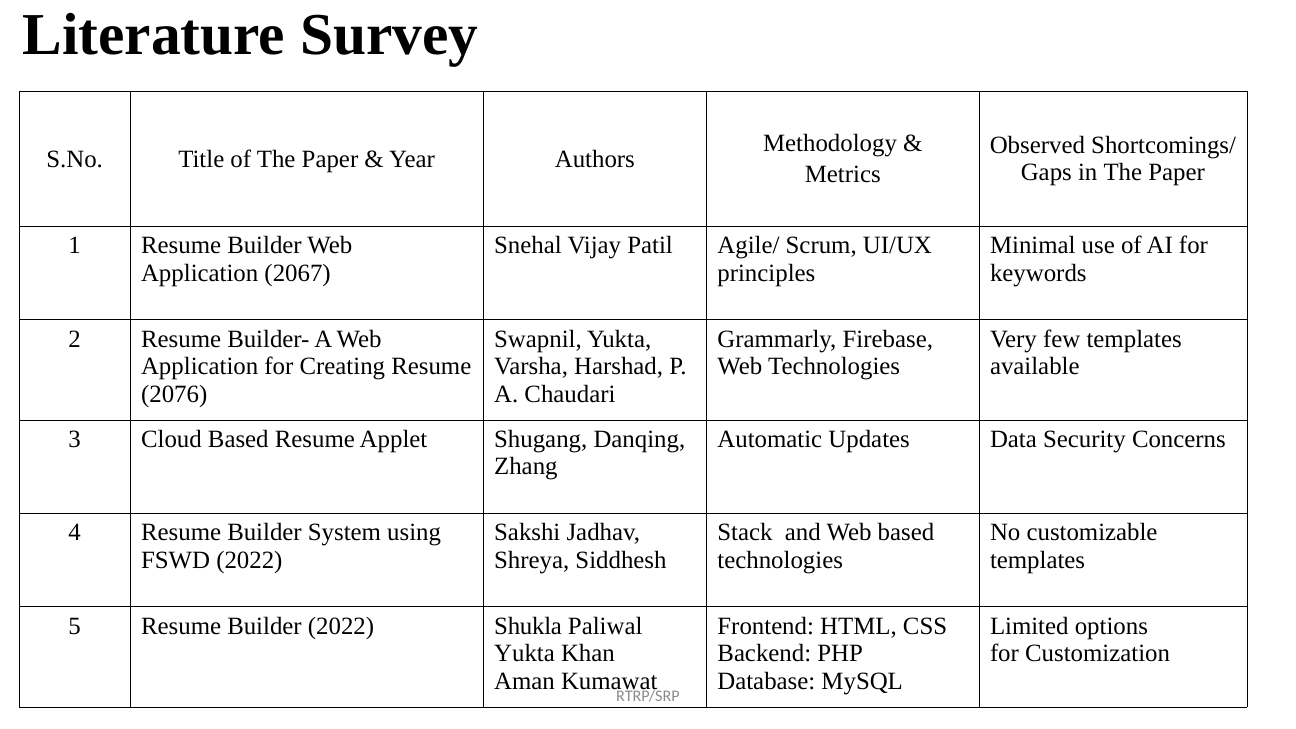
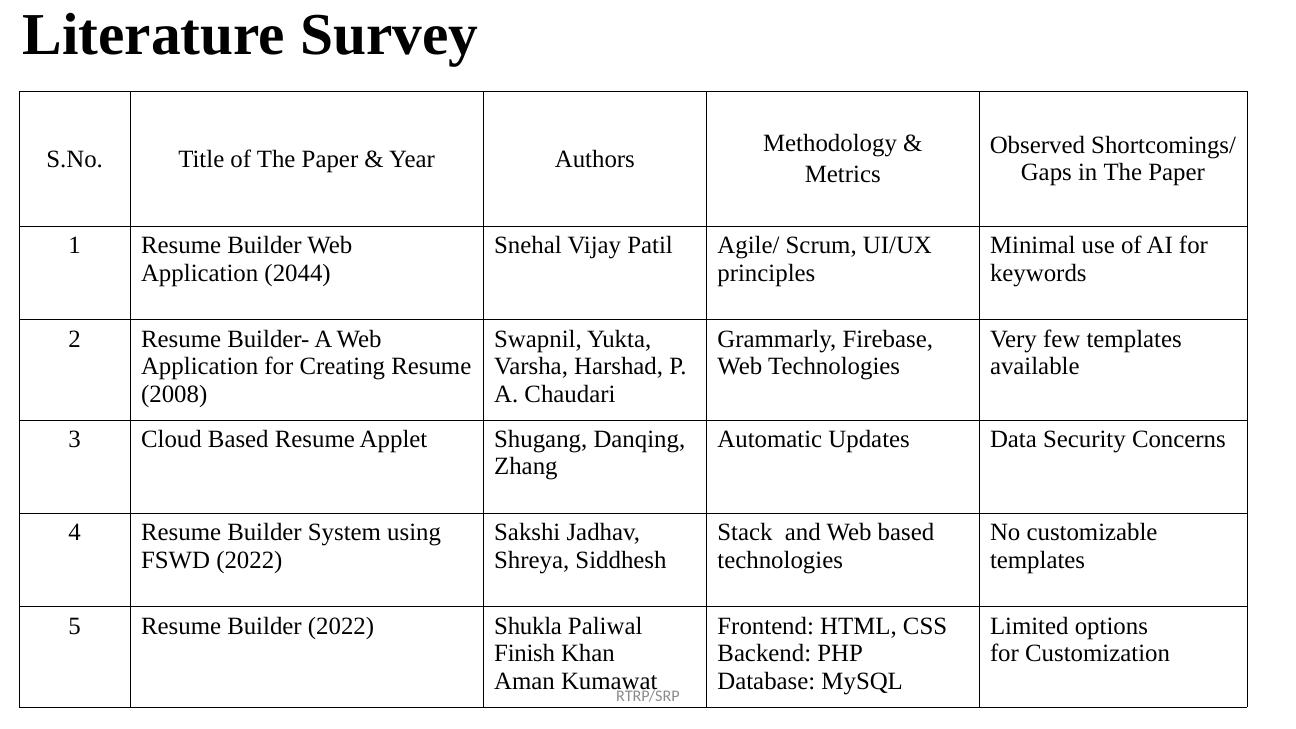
2067: 2067 -> 2044
2076: 2076 -> 2008
Yukta at (525, 653): Yukta -> Finish
